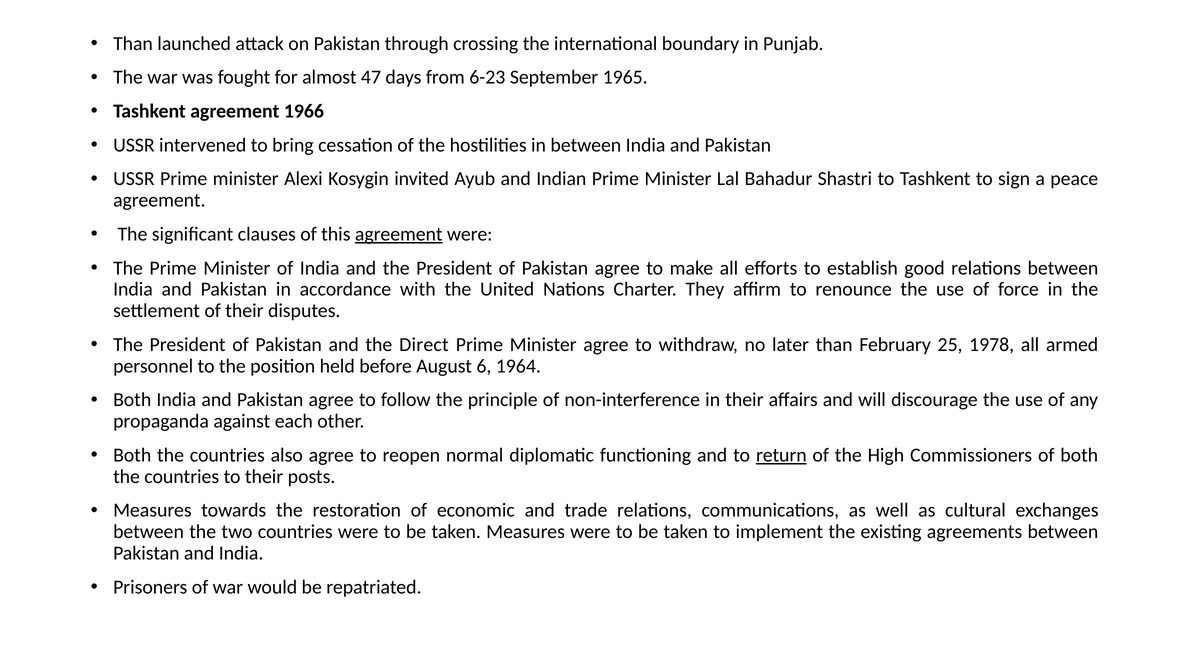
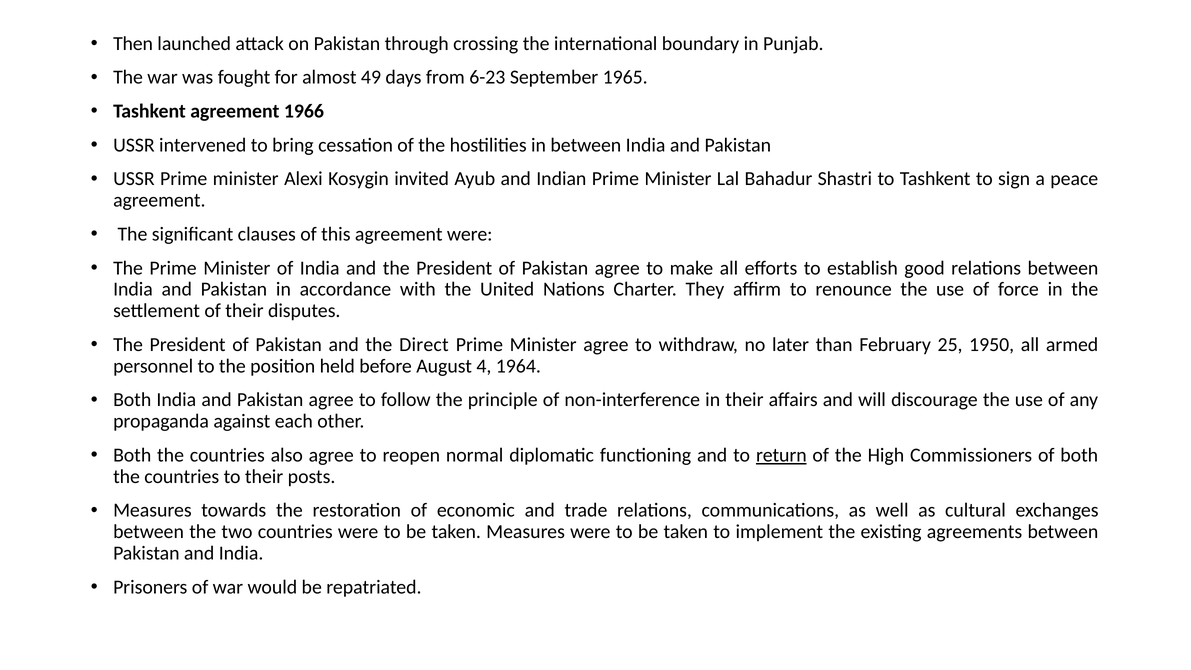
Than at (133, 44): Than -> Then
47: 47 -> 49
agreement at (399, 234) underline: present -> none
1978: 1978 -> 1950
6: 6 -> 4
